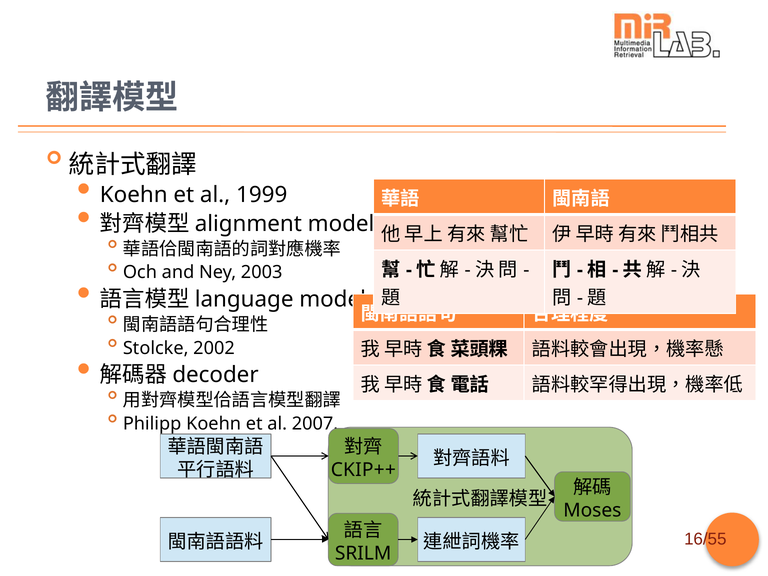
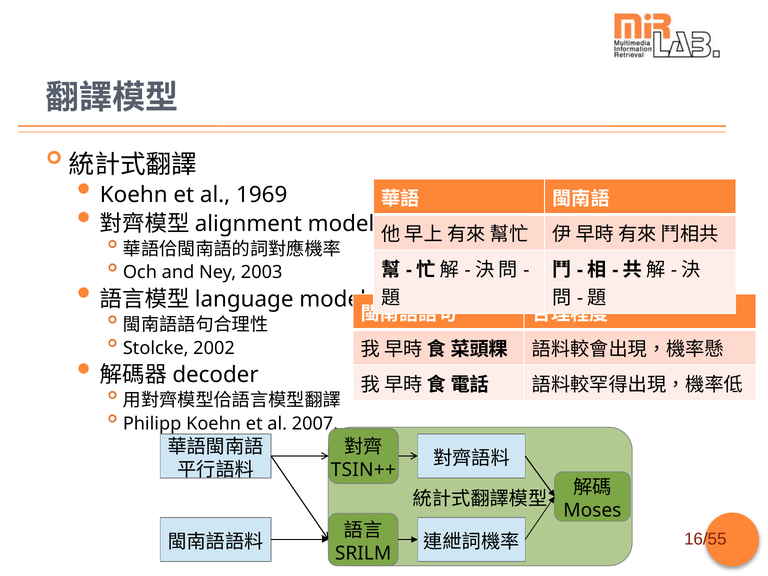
1999: 1999 -> 1969
CKIP++: CKIP++ -> TSIN++
